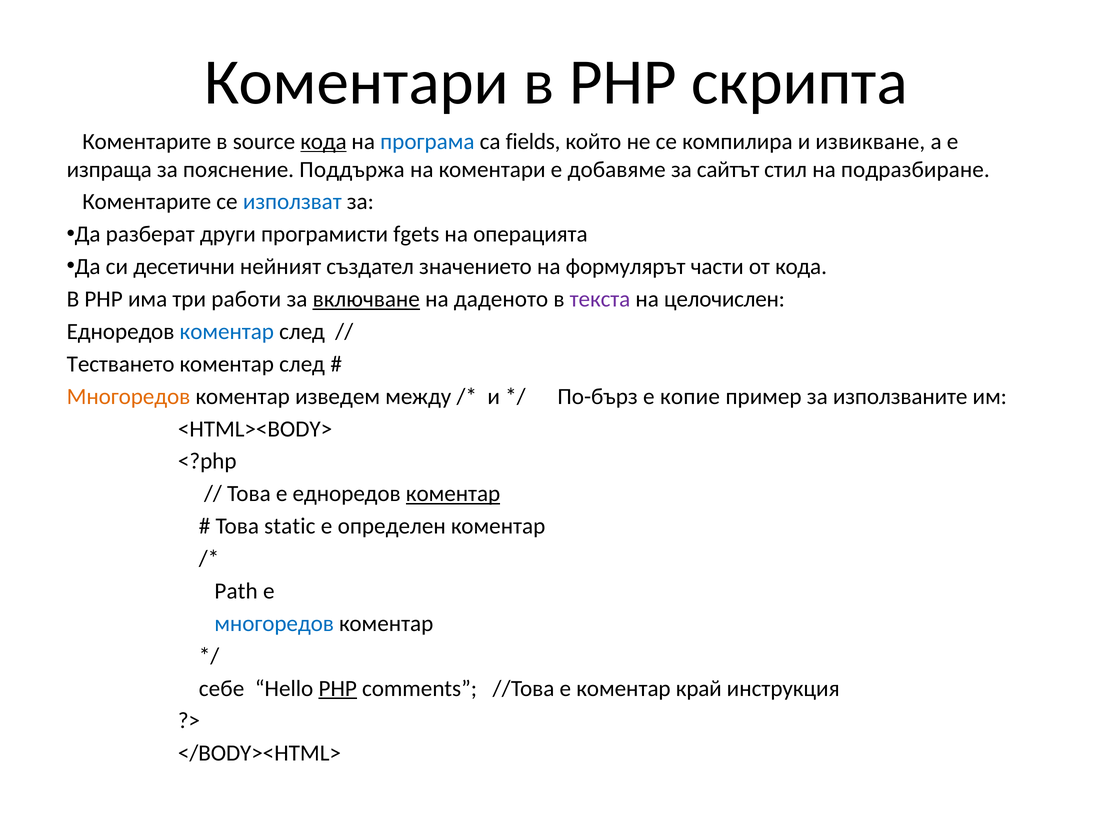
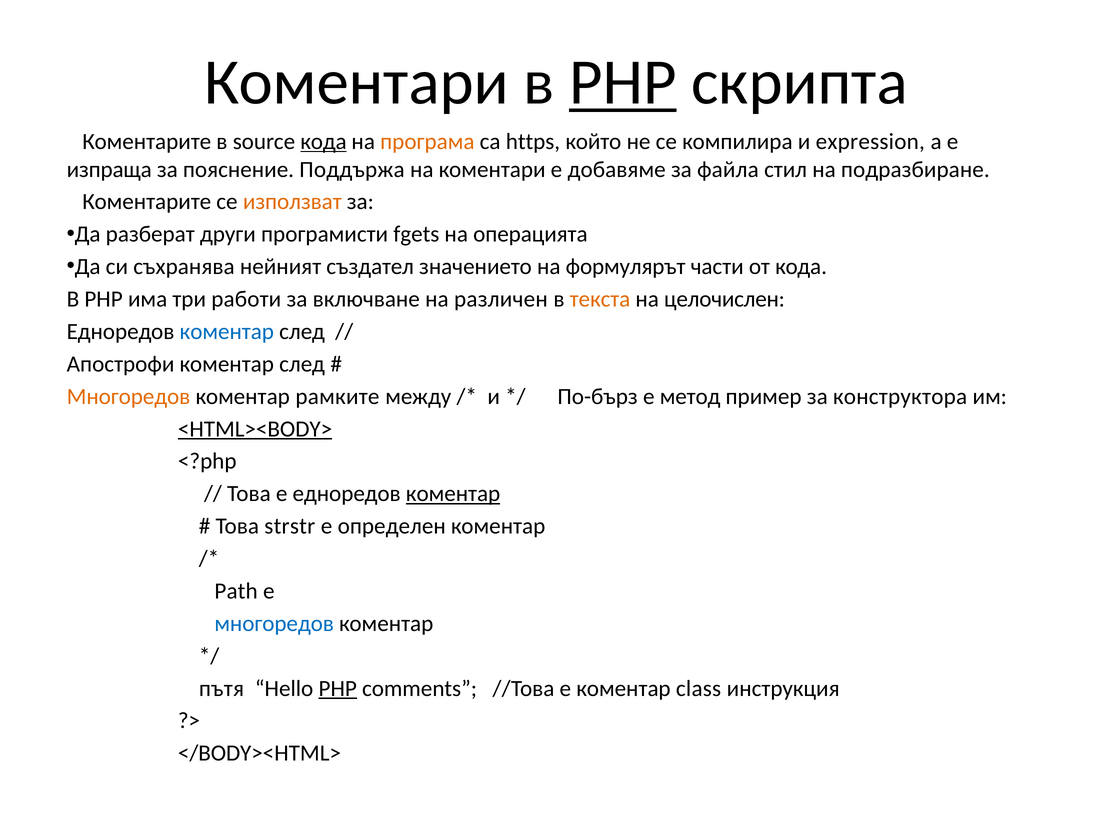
PHP at (623, 82) underline: none -> present
програма colour: blue -> orange
fields: fields -> https
извикване: извикване -> expression
сайтът: сайтът -> файла
използват colour: blue -> orange
десетични: десетични -> съхранява
включване underline: present -> none
даденото: даденото -> различен
текста colour: purple -> orange
Тестването: Тестването -> Апострофи
изведем: изведем -> рамките
копие: копие -> метод
използваните: използваните -> конструктора
<HTML><BODY> underline: none -> present
static: static -> strstr
себе: себе -> пътя
край: край -> class
